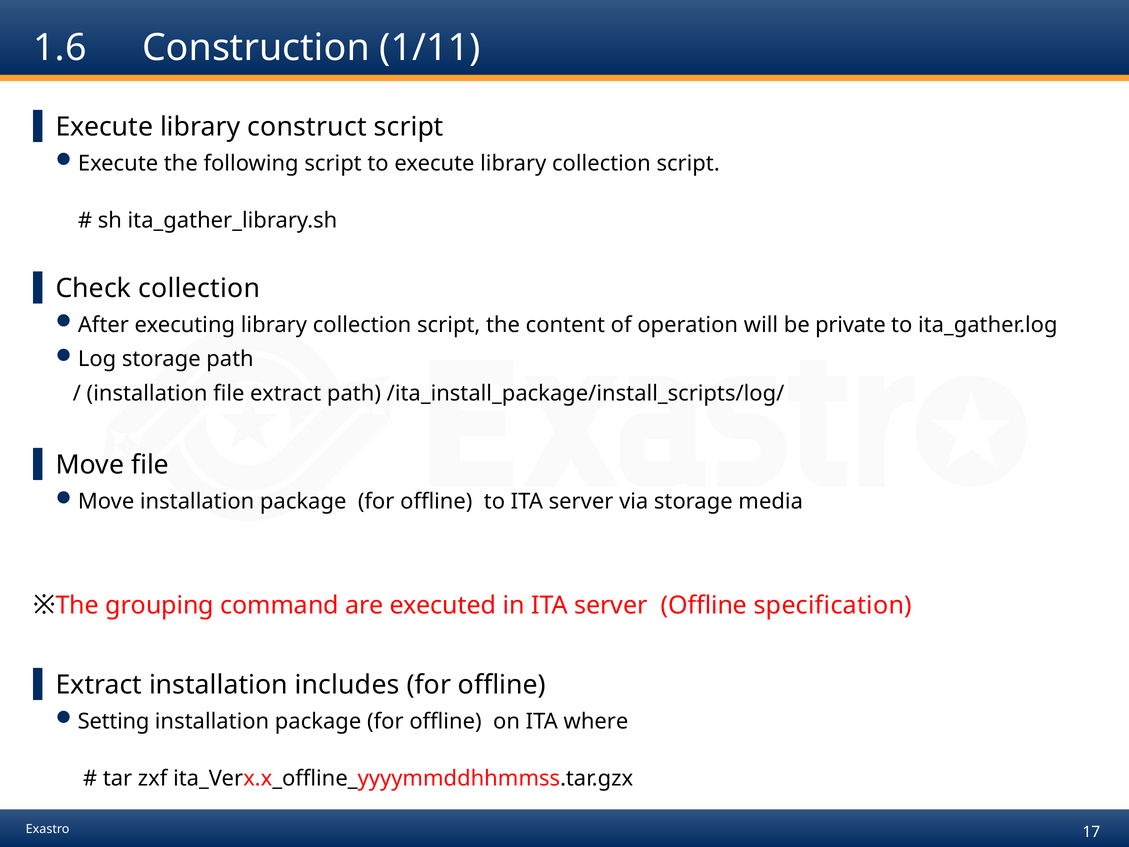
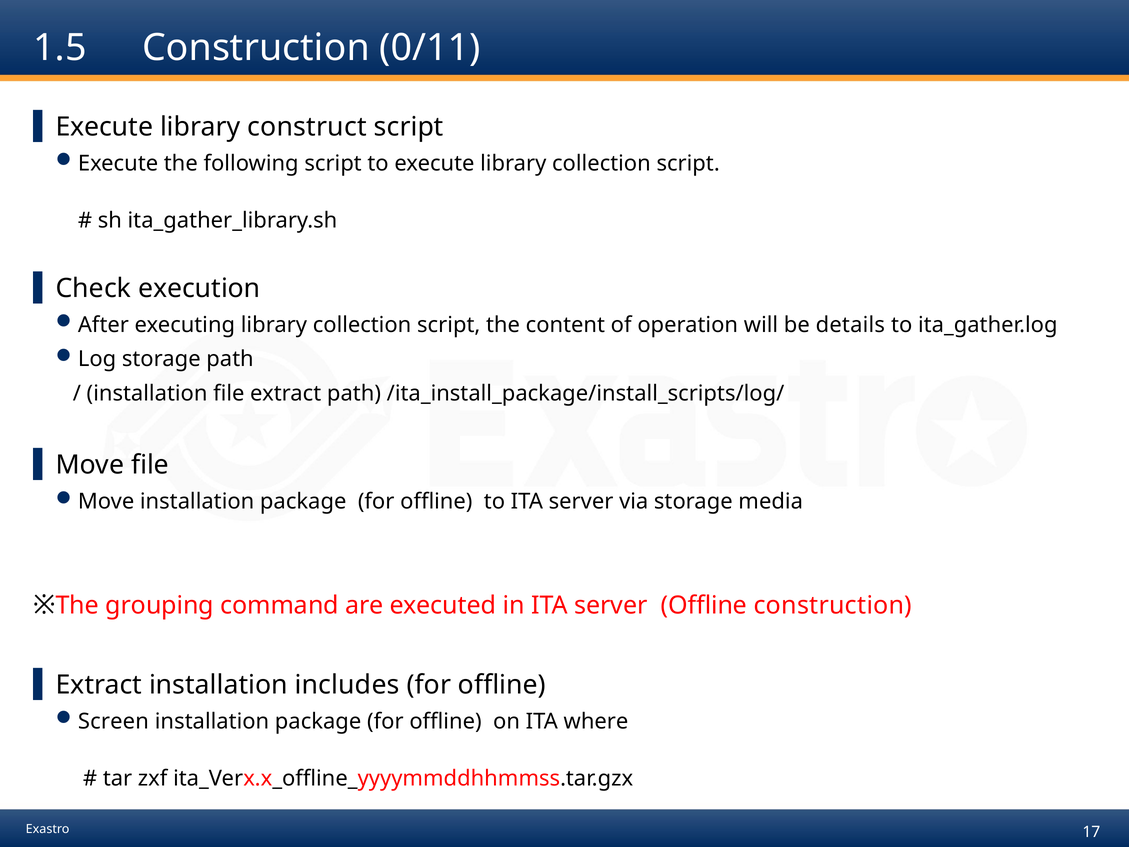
1.6: 1.6 -> 1.5
1/11: 1/11 -> 0/11
Check collection: collection -> execution
private: private -> details
Offline specification: specification -> construction
Setting: Setting -> Screen
